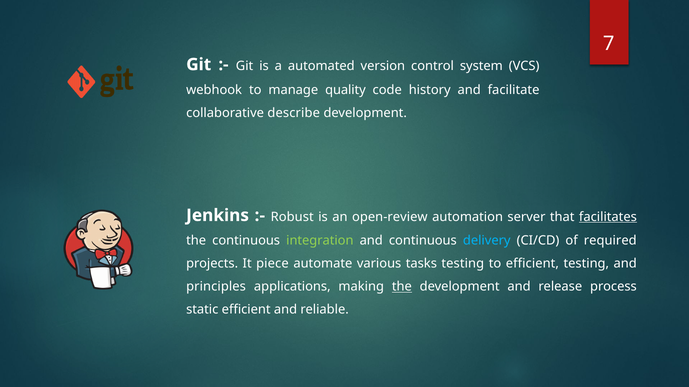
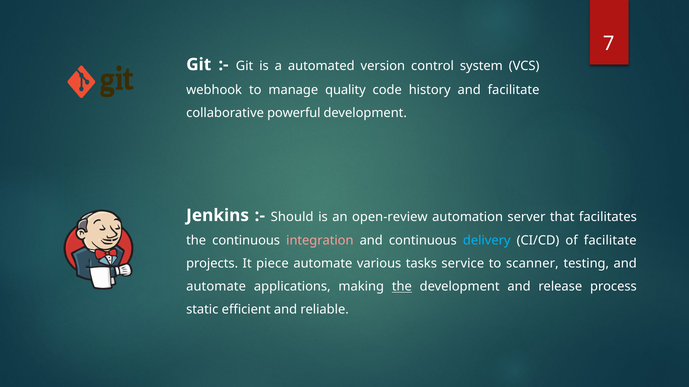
describe: describe -> powerful
Robust: Robust -> Should
facilitates underline: present -> none
integration colour: light green -> pink
of required: required -> facilitate
tasks testing: testing -> service
to efficient: efficient -> scanner
principles at (216, 287): principles -> automate
